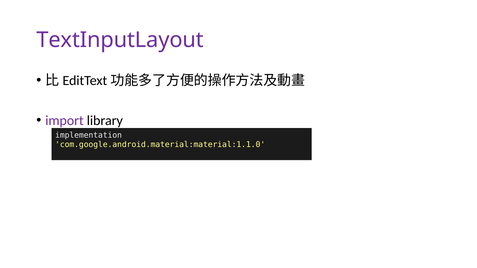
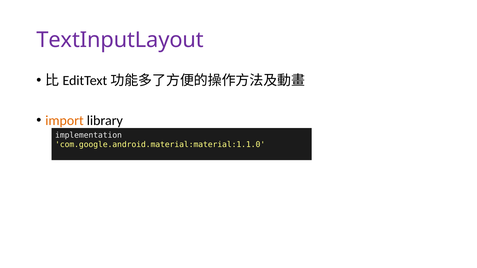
import colour: purple -> orange
